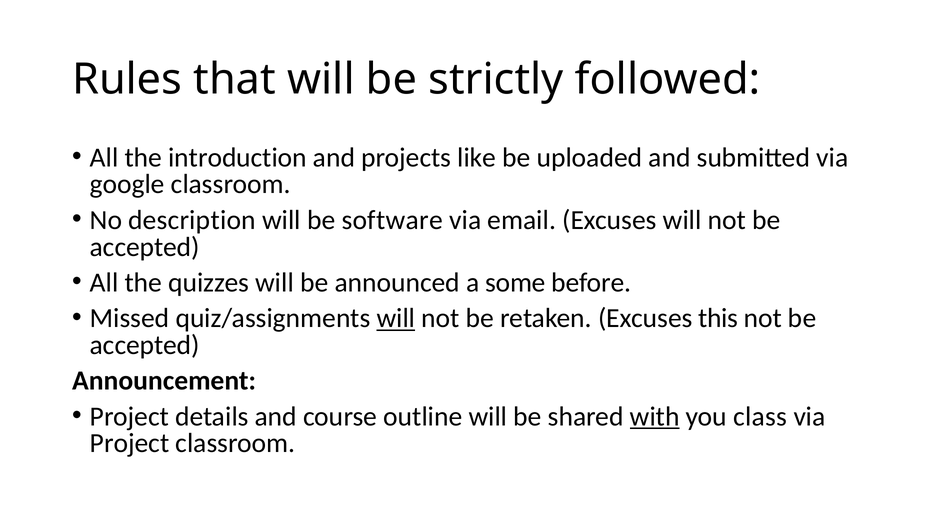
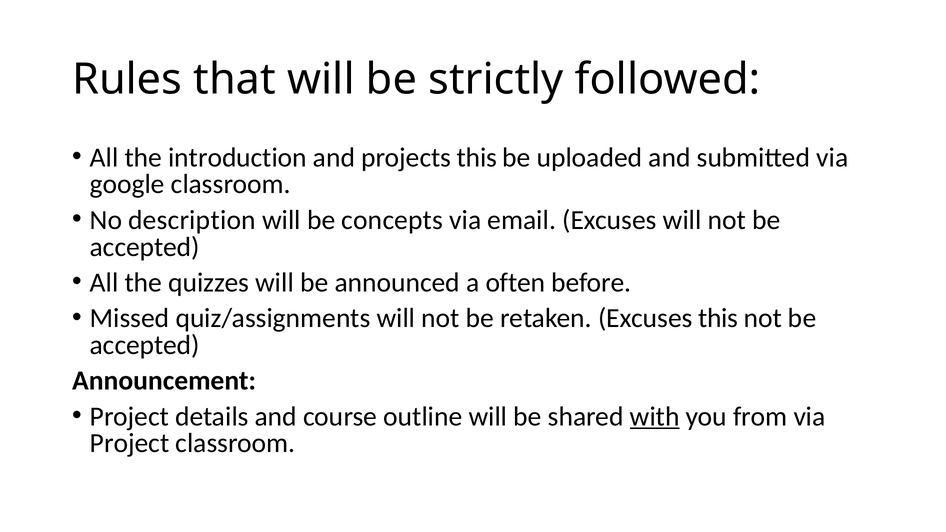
projects like: like -> this
software: software -> concepts
some: some -> often
will at (396, 318) underline: present -> none
class: class -> from
